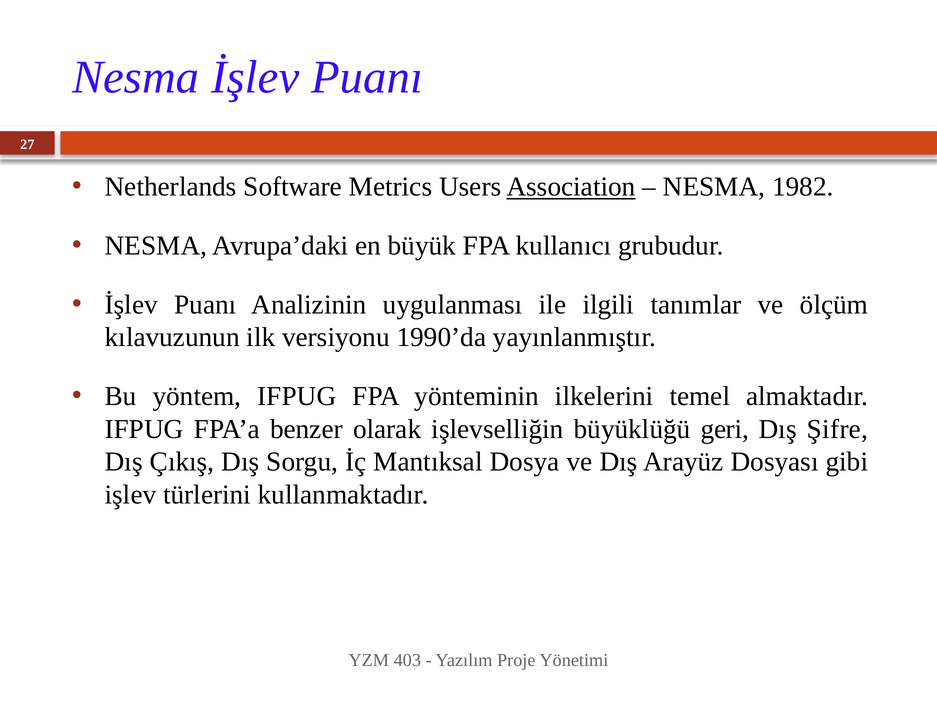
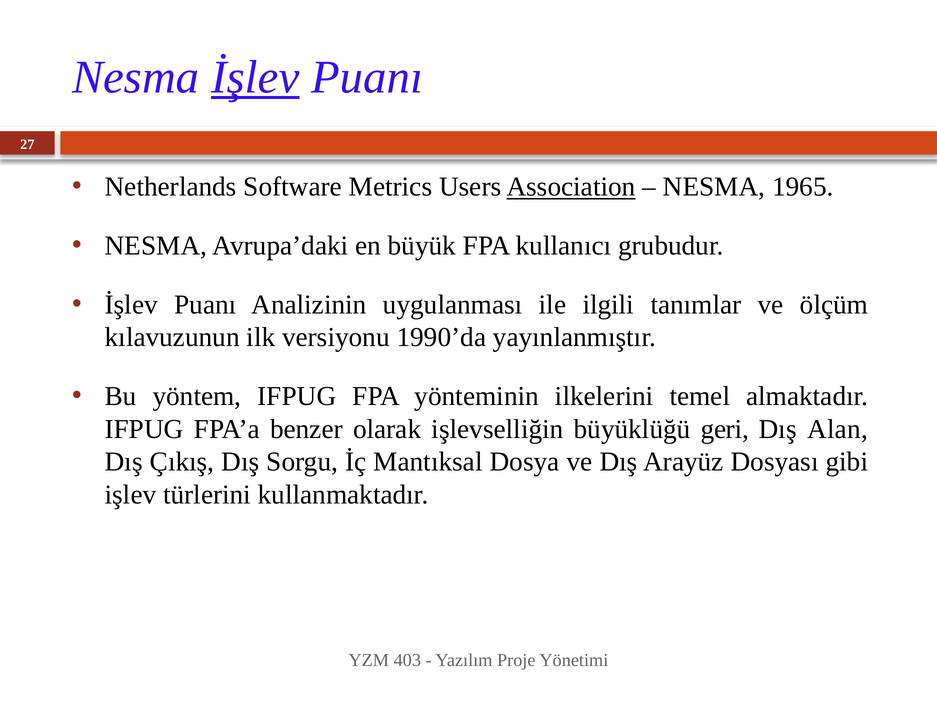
İşlev at (255, 77) underline: none -> present
1982: 1982 -> 1965
Şifre: Şifre -> Alan
